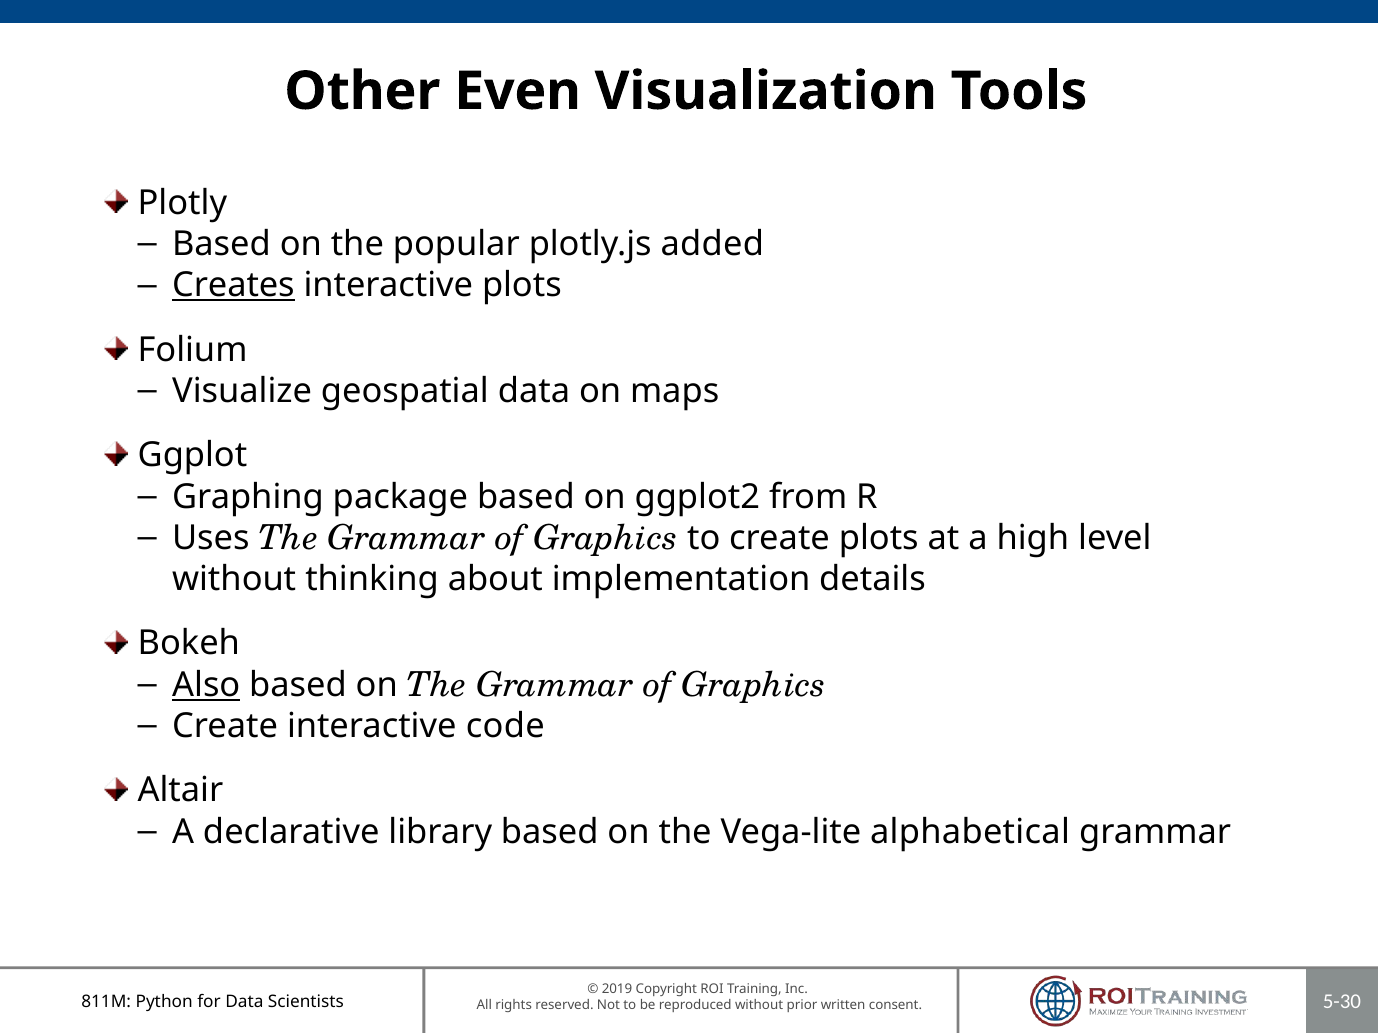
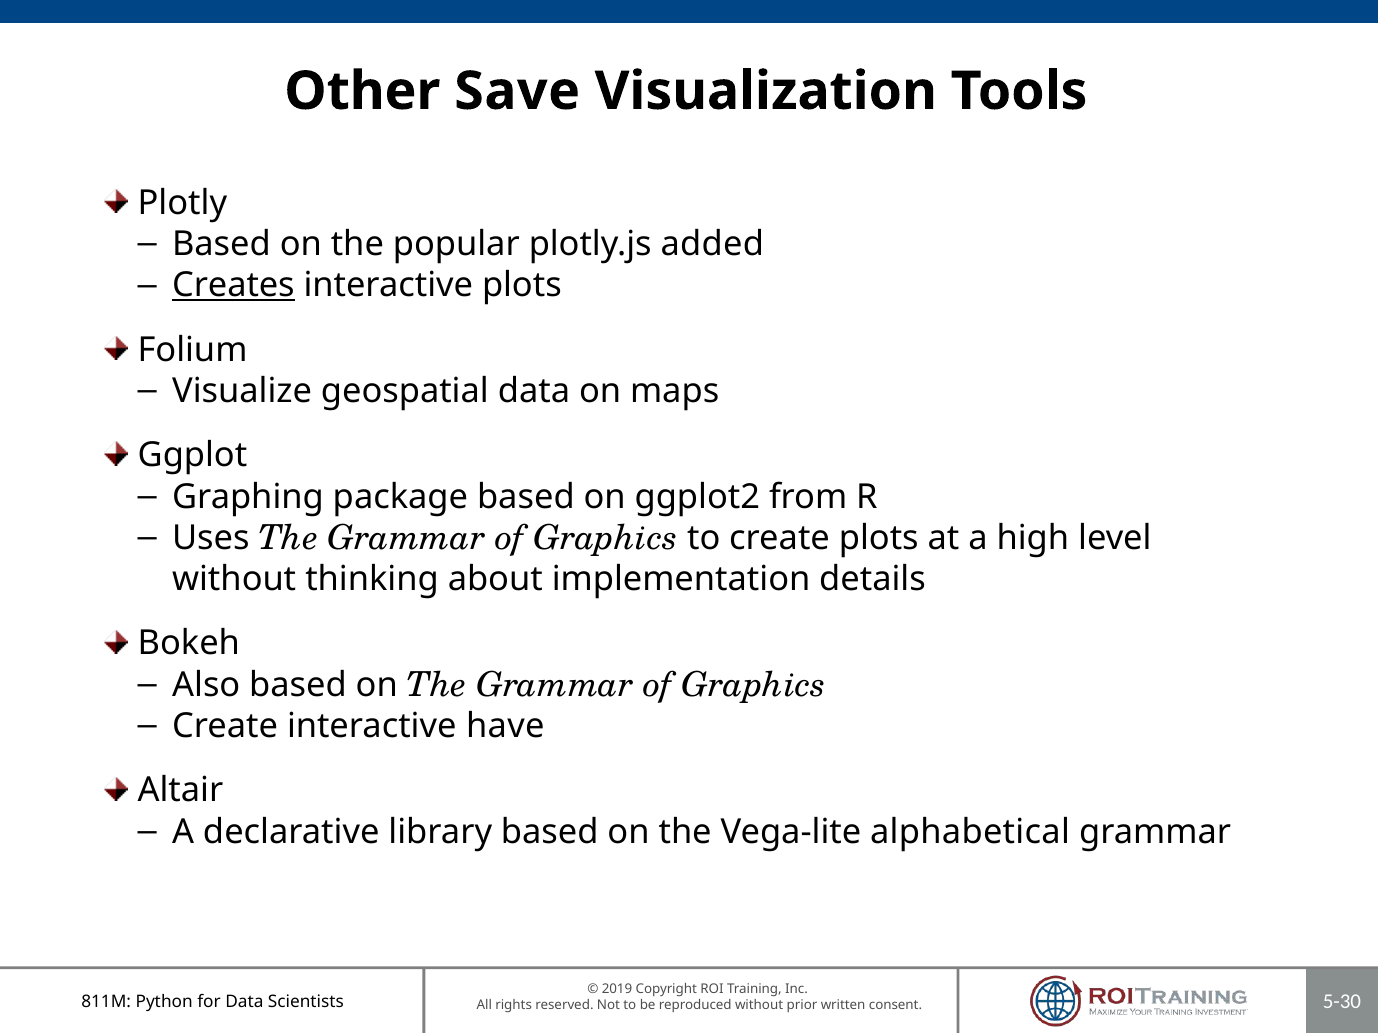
Even: Even -> Save
Also underline: present -> none
code: code -> have
